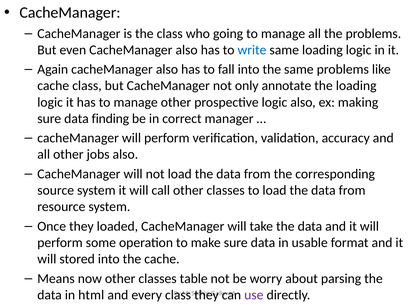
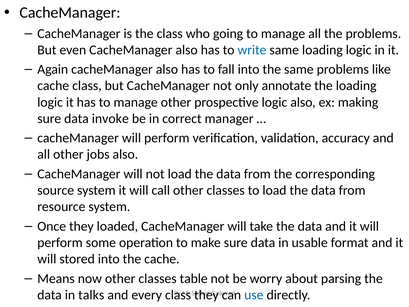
finding: finding -> invoke
html: html -> talks
use colour: purple -> blue
